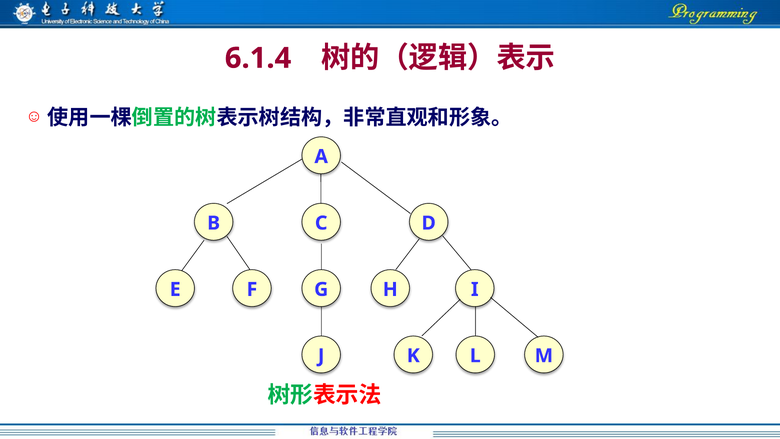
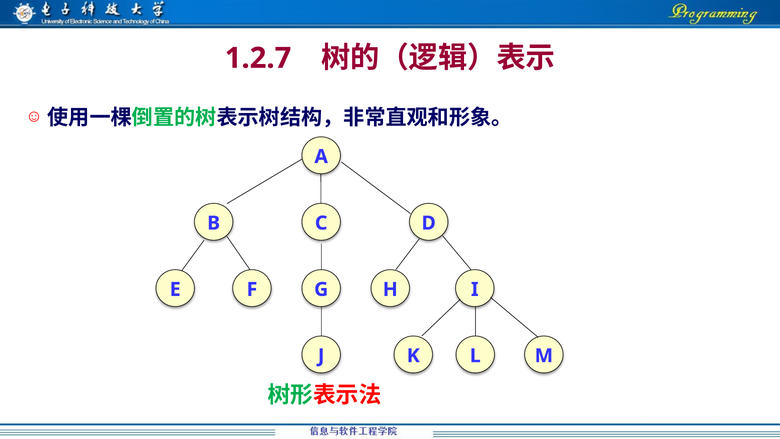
6.1.4: 6.1.4 -> 1.2.7
